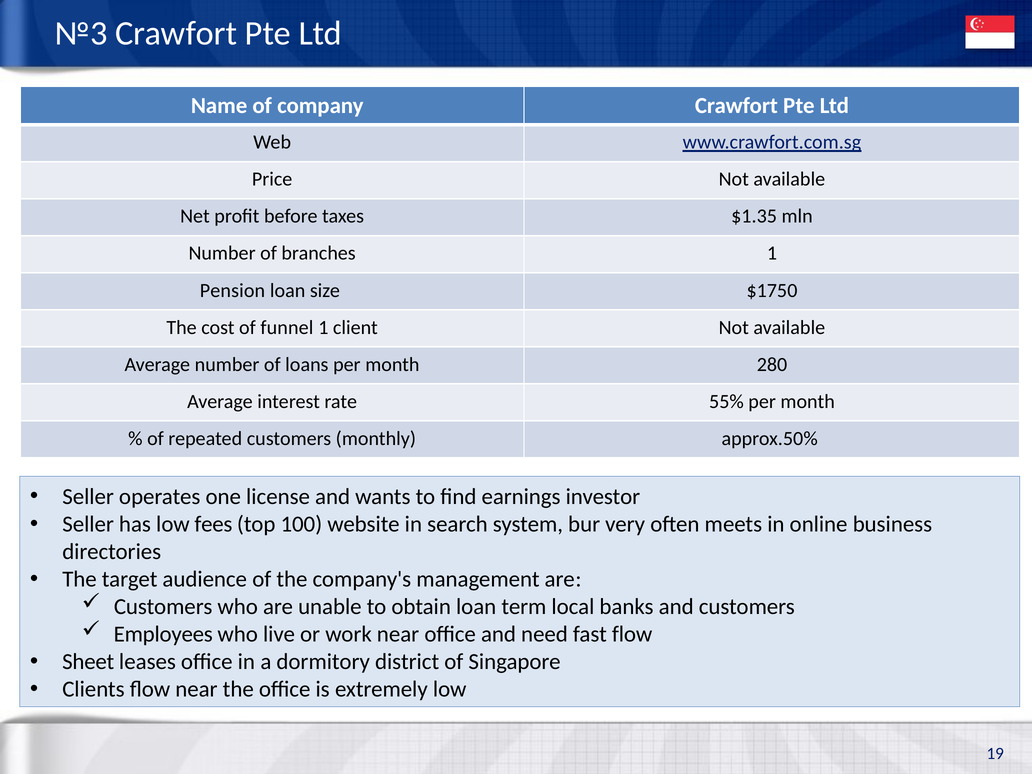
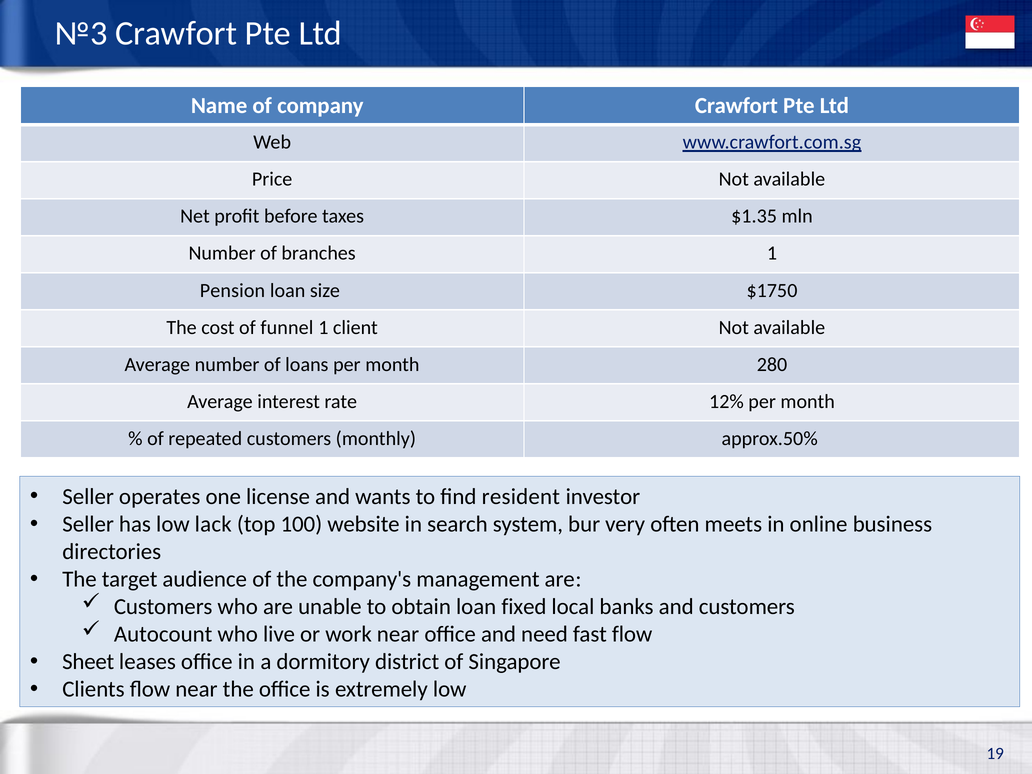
55%: 55% -> 12%
earnings: earnings -> resident
fees: fees -> lack
term: term -> fixed
Employees: Employees -> Autocount
